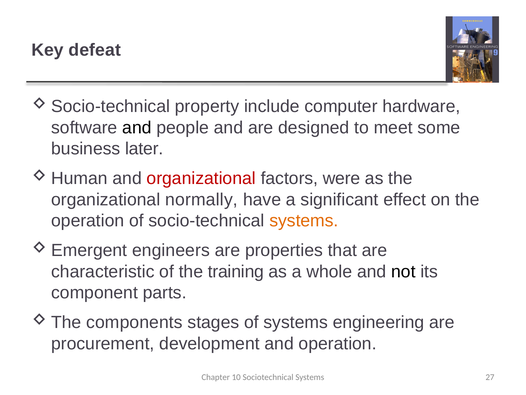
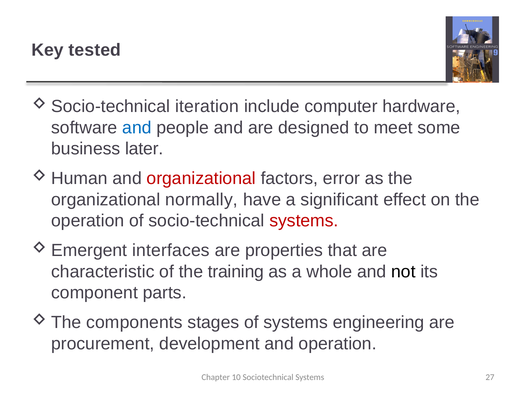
defeat: defeat -> tested
property: property -> iteration
and at (137, 127) colour: black -> blue
were: were -> error
systems at (304, 220) colour: orange -> red
engineers: engineers -> interfaces
